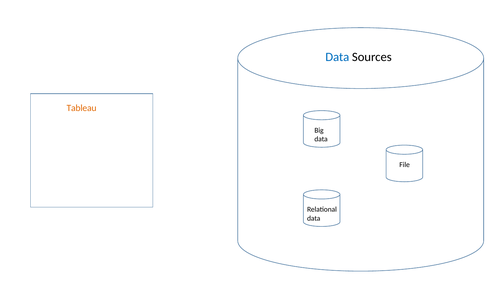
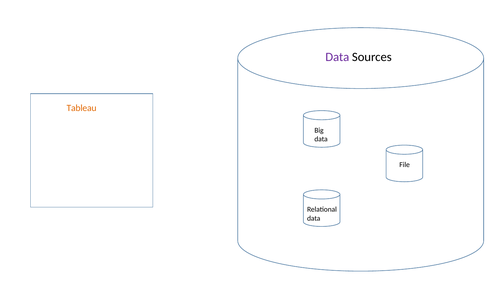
Data at (337, 57) colour: blue -> purple
